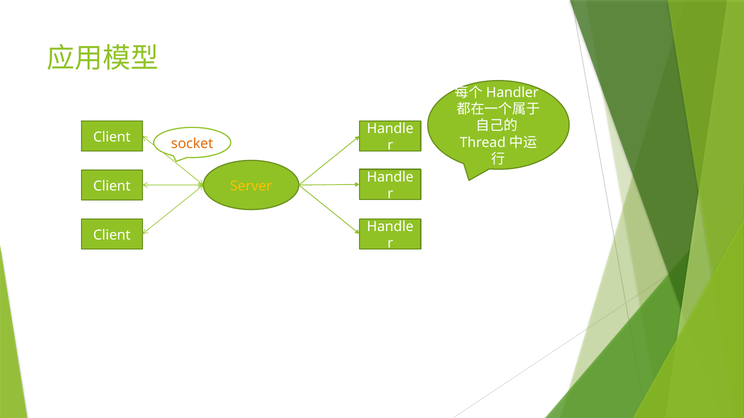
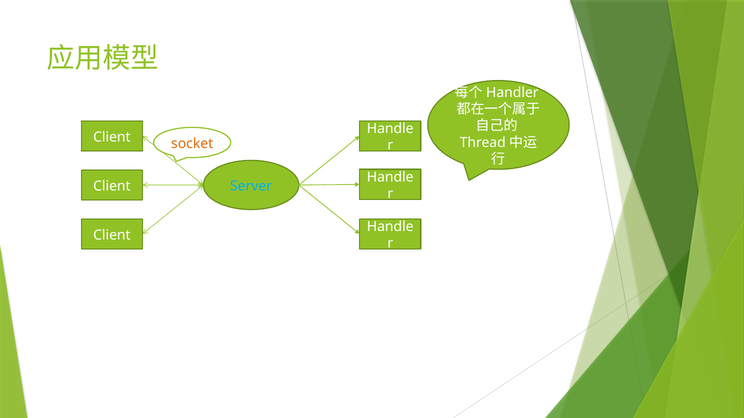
Server colour: yellow -> light blue
